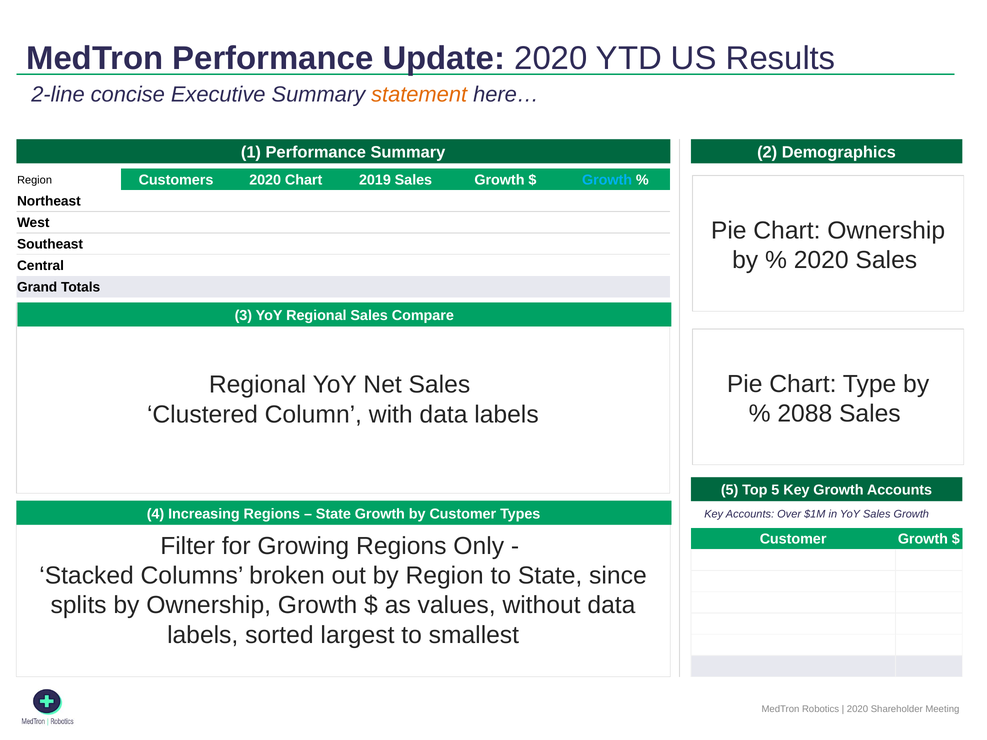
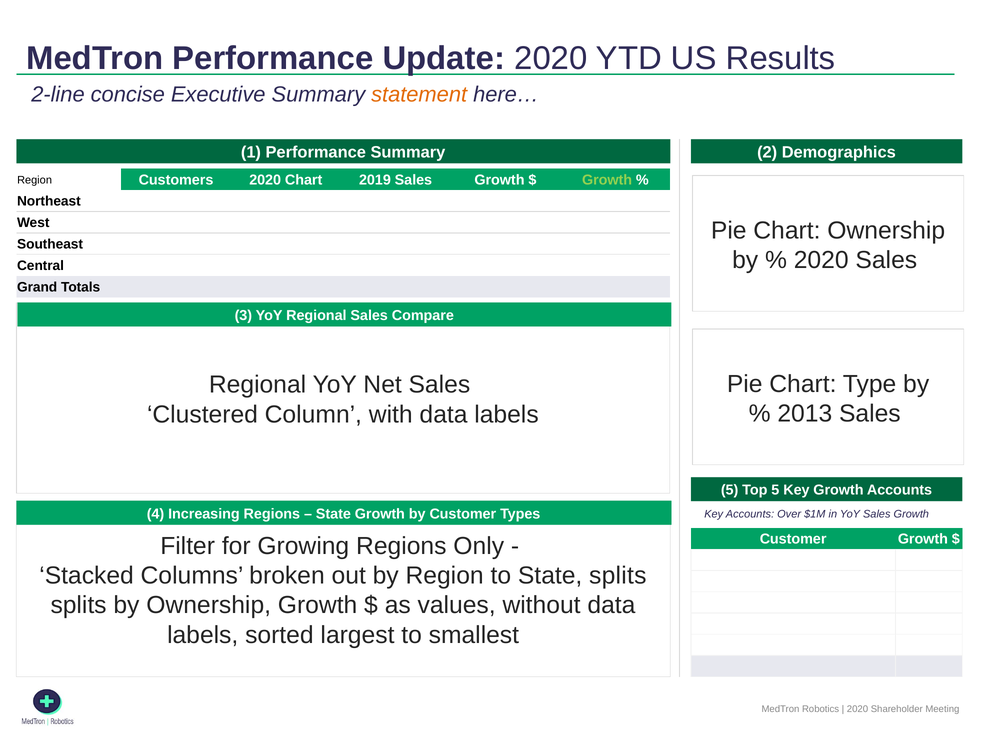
Growth at (607, 180) colour: light blue -> light green
2088: 2088 -> 2013
State since: since -> splits
